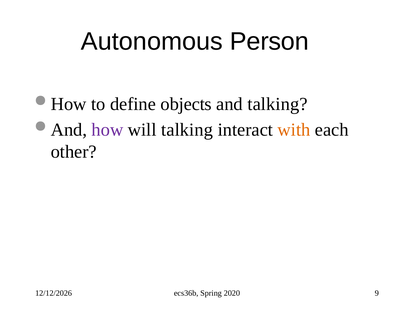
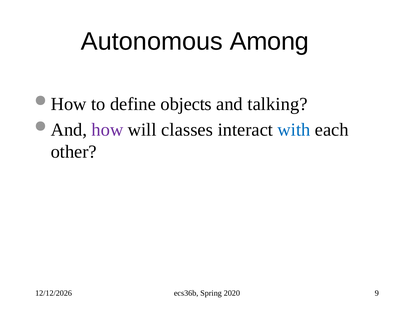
Person: Person -> Among
will talking: talking -> classes
with colour: orange -> blue
